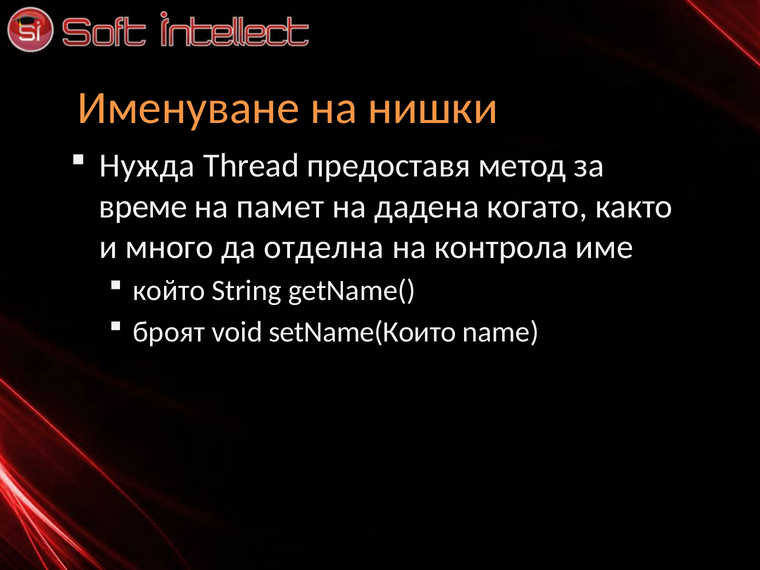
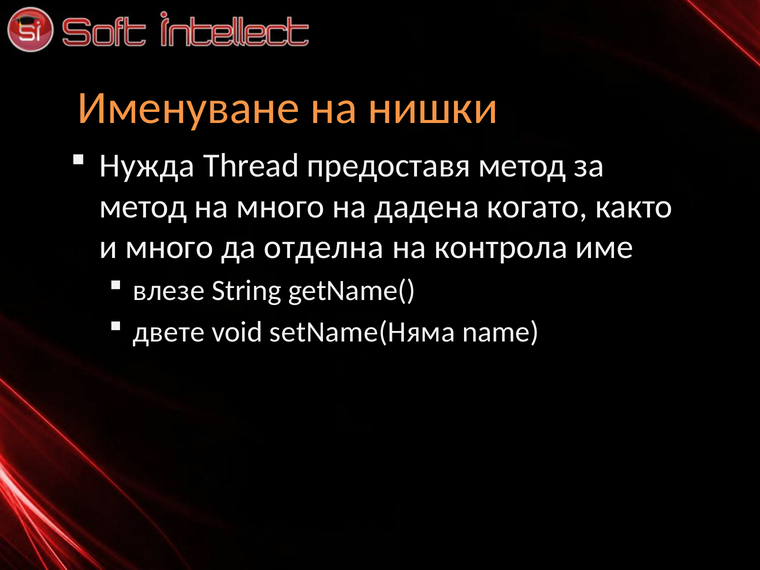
време at (143, 206): време -> метод
на памет: памет -> много
който: който -> влезе
броят: броят -> двете
setName(Които: setName(Които -> setName(Няма
